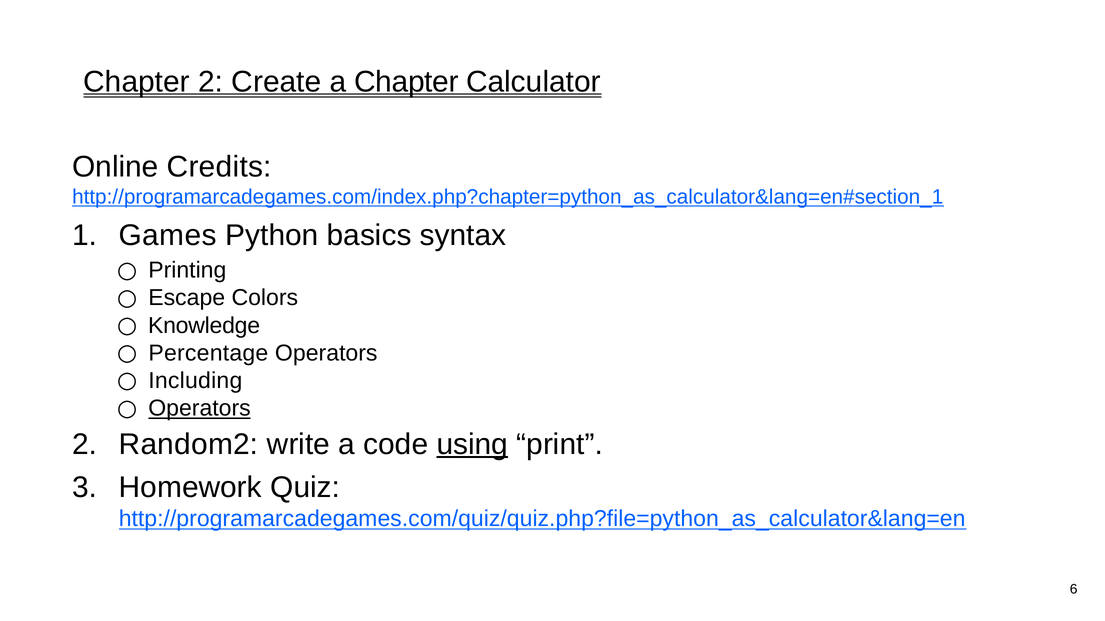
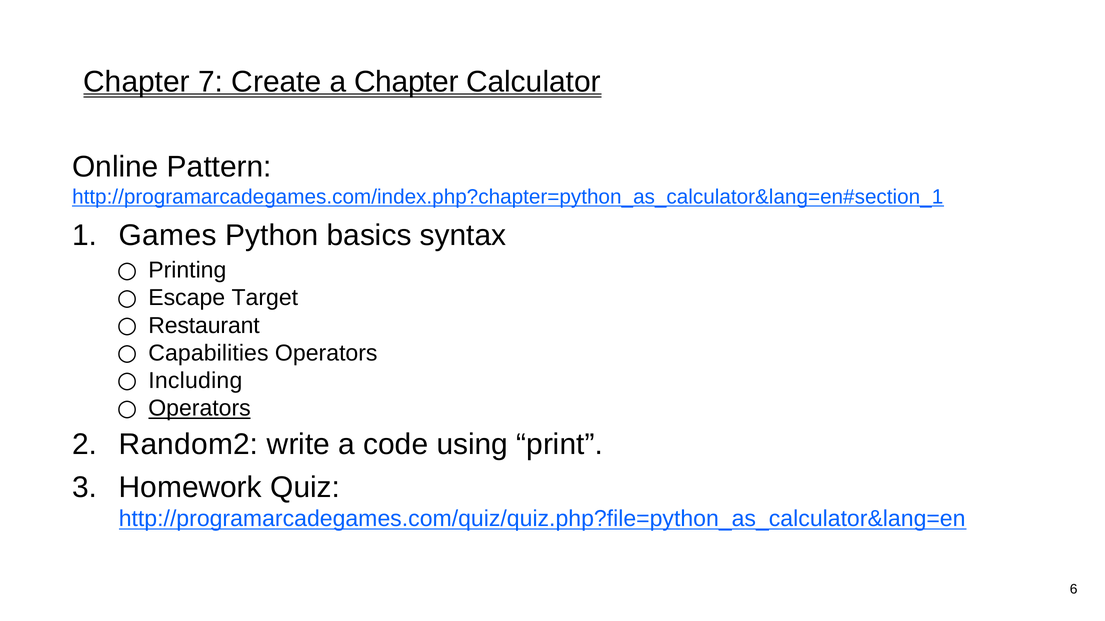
Chapter 2: 2 -> 7
Credits: Credits -> Pattern
Colors: Colors -> Target
Knowledge: Knowledge -> Restaurant
Percentage: Percentage -> Capabilities
using underline: present -> none
